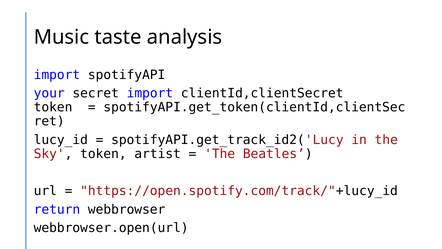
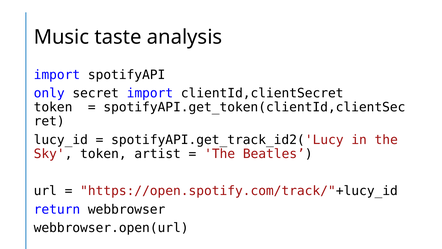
your: your -> only
